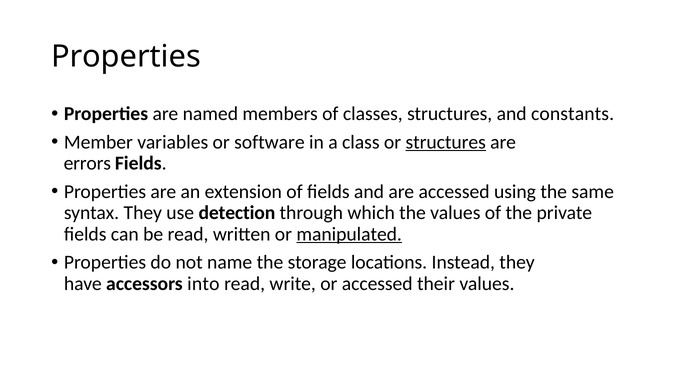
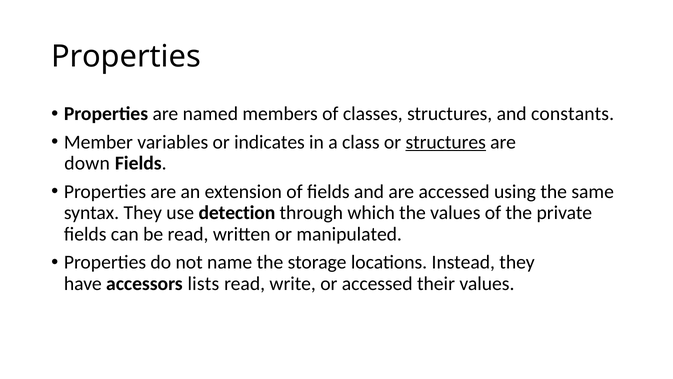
software: software -> indicates
errors: errors -> down
manipulated underline: present -> none
into: into -> lists
